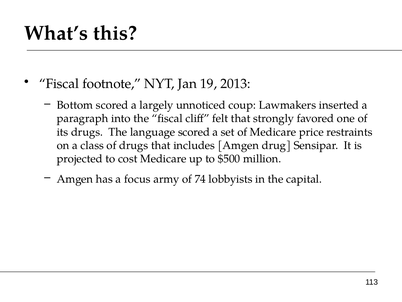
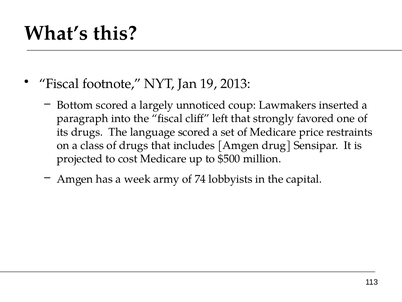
felt: felt -> left
focus: focus -> week
